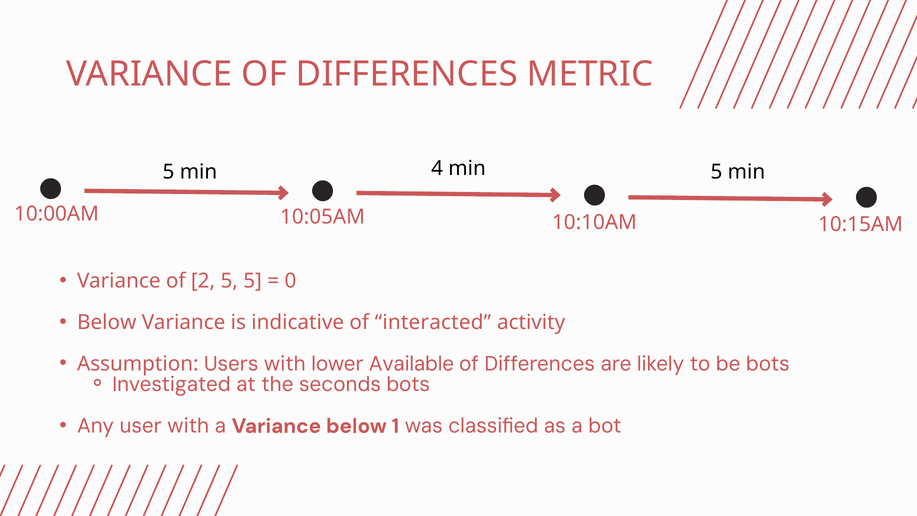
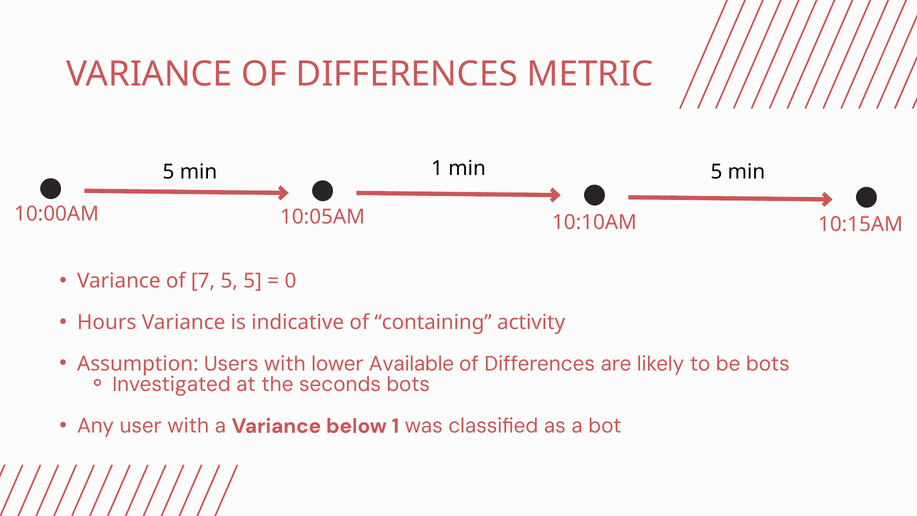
min 4: 4 -> 1
2: 2 -> 7
Below at (107, 322): Below -> Hours
interacted: interacted -> containing
